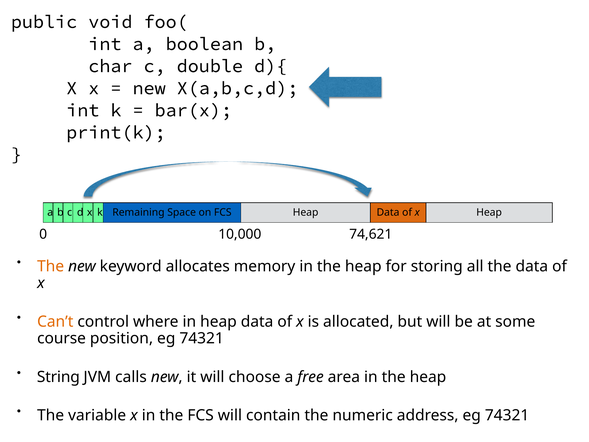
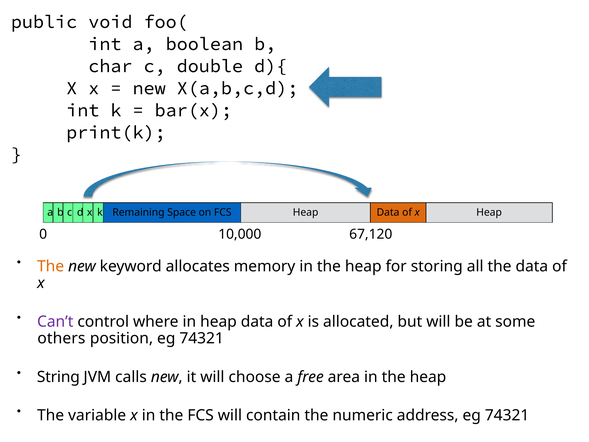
74,621: 74,621 -> 67,120
Can’t colour: orange -> purple
course: course -> others
